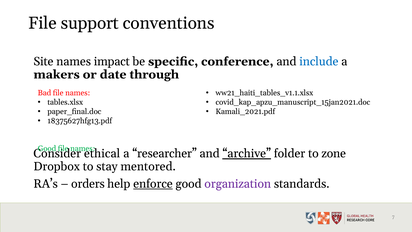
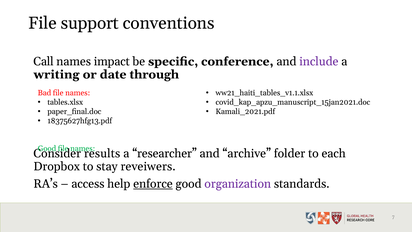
Site: Site -> Call
include colour: blue -> purple
makers: makers -> writing
ethical: ethical -> results
archive underline: present -> none
zone: zone -> each
mentored: mentored -> reveiwers
orders: orders -> access
